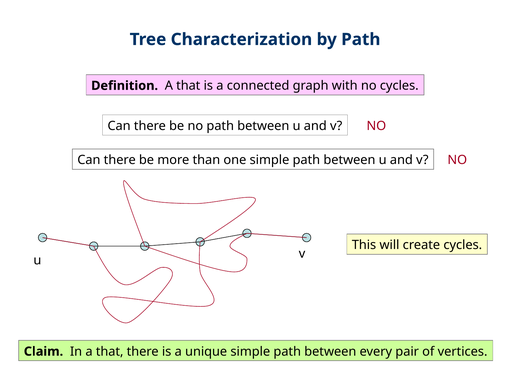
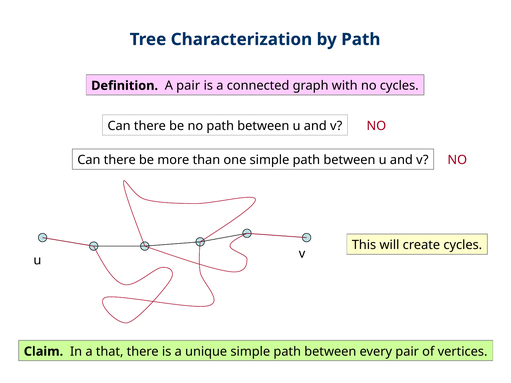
Definition A that: that -> pair
